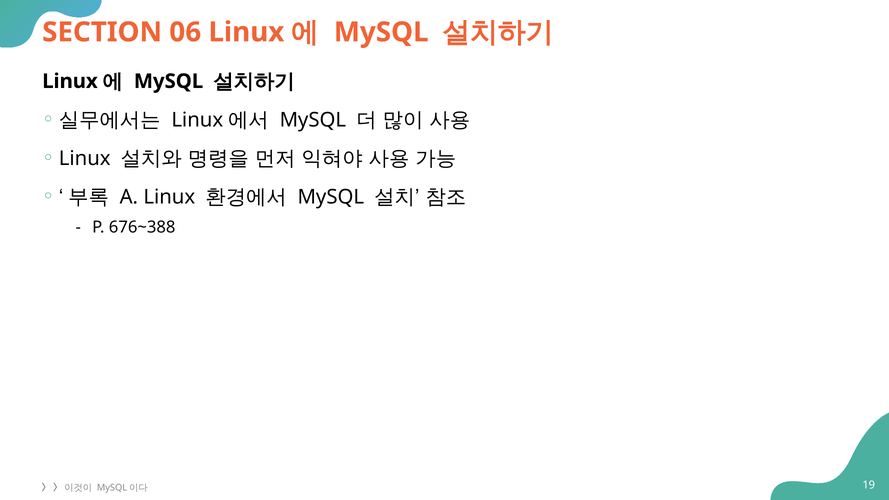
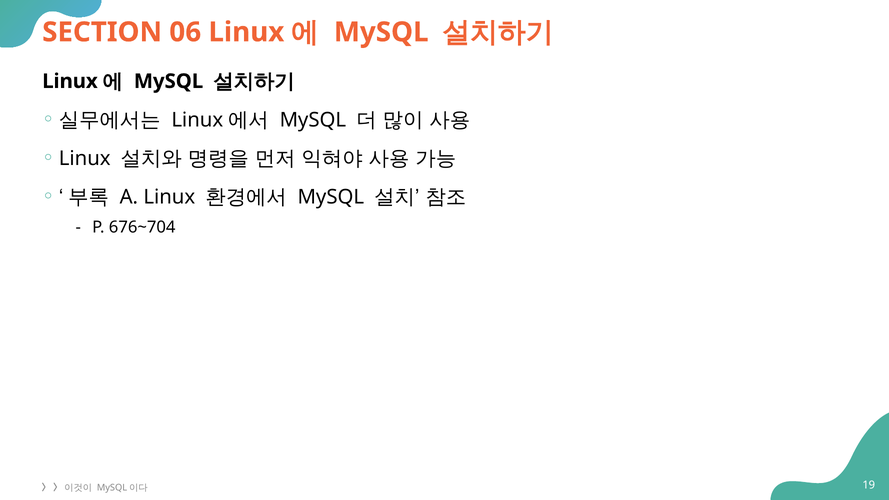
676~388: 676~388 -> 676~704
